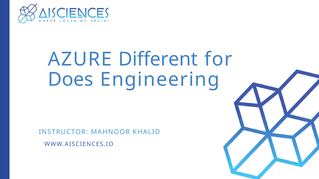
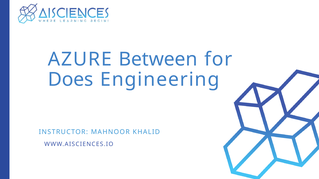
Different: Different -> Between
